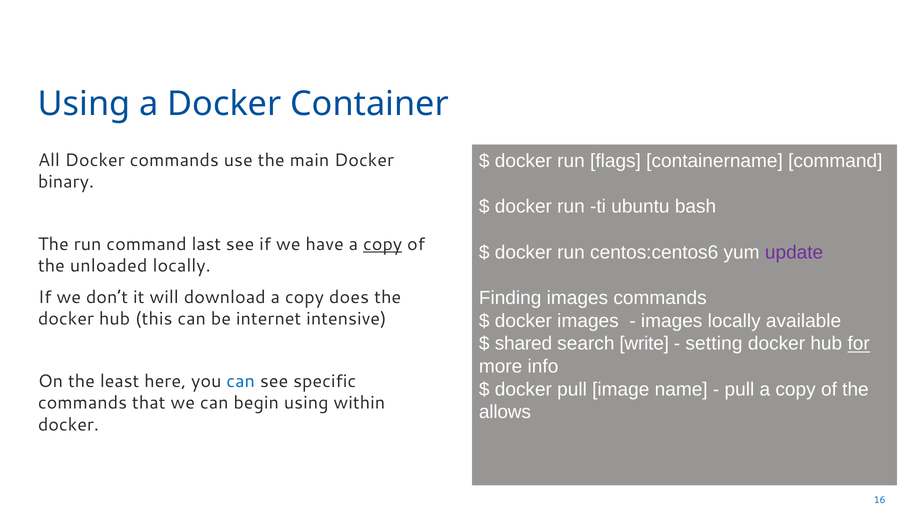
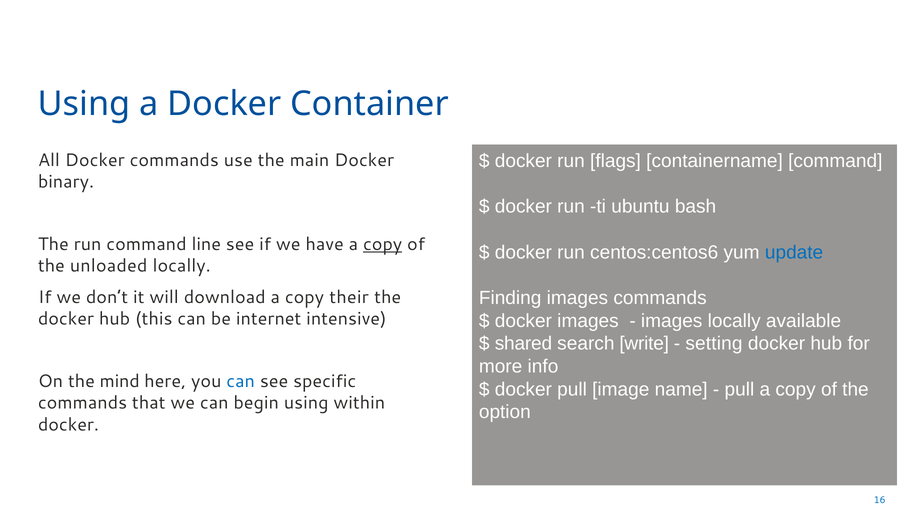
last: last -> line
update colour: purple -> blue
does: does -> their
for underline: present -> none
least: least -> mind
allows: allows -> option
